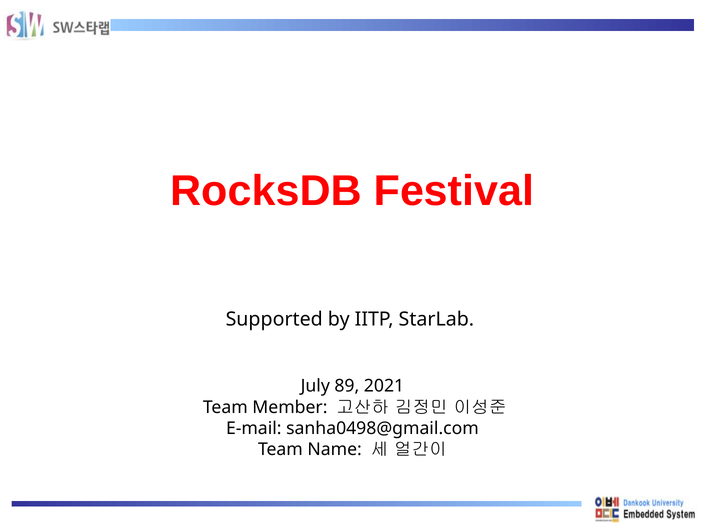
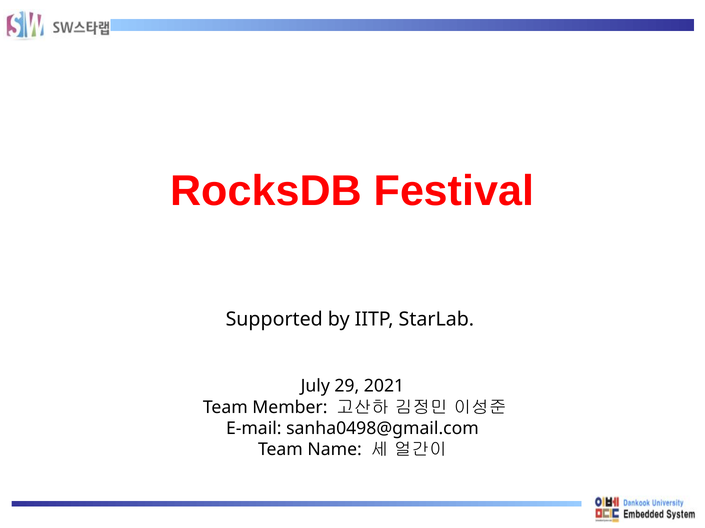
89: 89 -> 29
